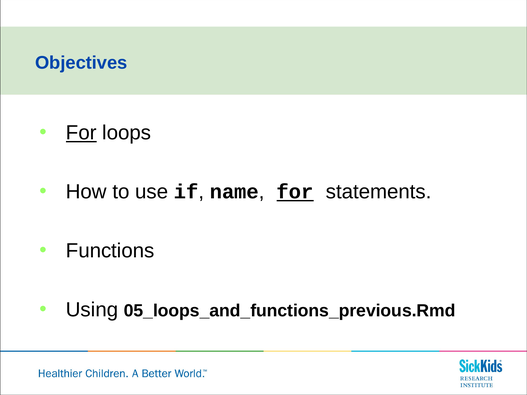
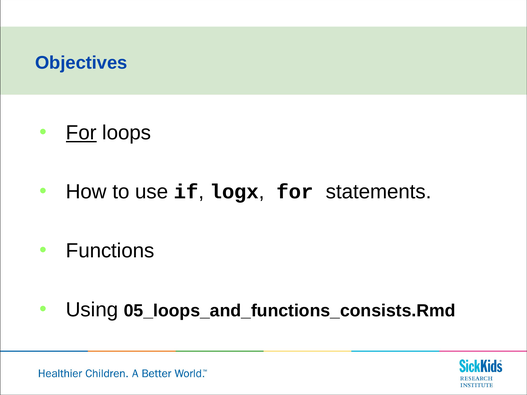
name: name -> logx
for at (295, 192) underline: present -> none
05_loops_and_functions_previous.Rmd: 05_loops_and_functions_previous.Rmd -> 05_loops_and_functions_consists.Rmd
